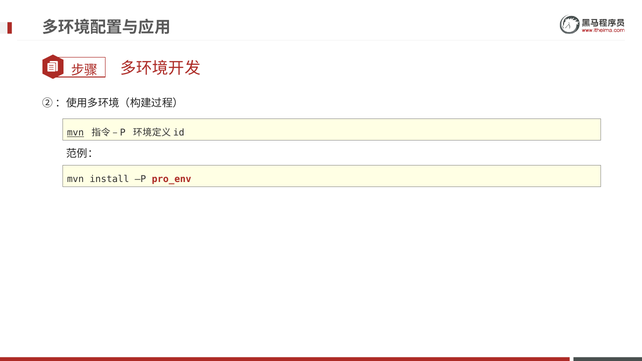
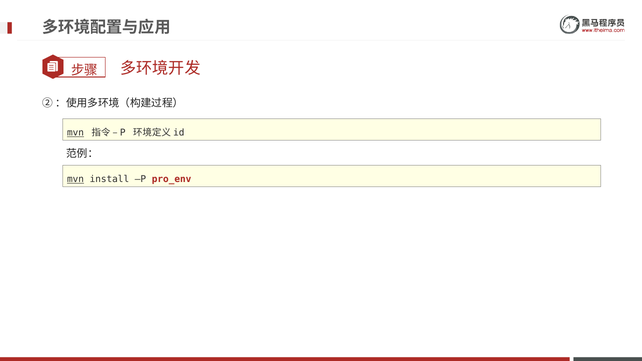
mvn at (76, 179) underline: none -> present
